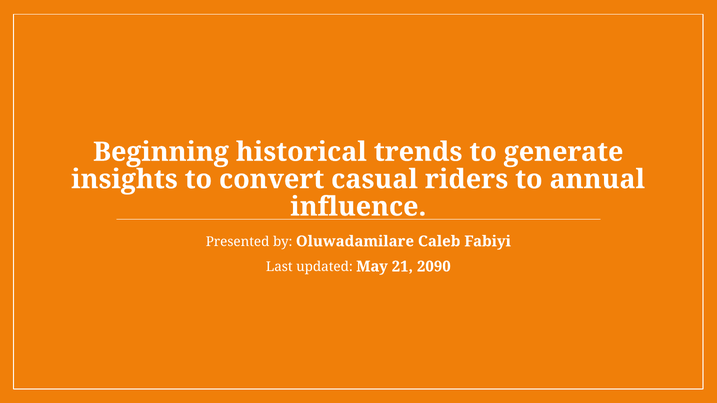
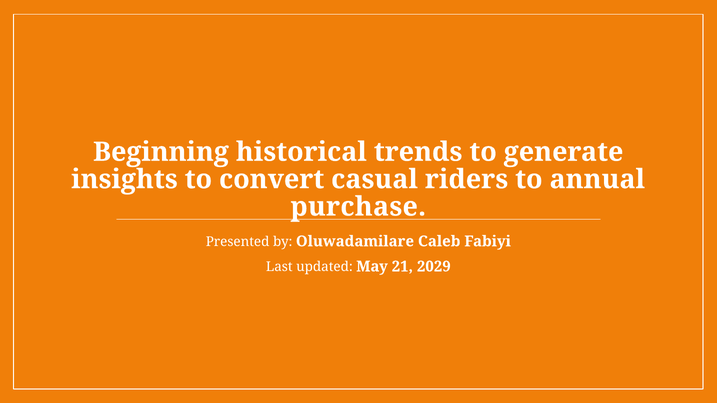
influence: influence -> purchase
2090: 2090 -> 2029
